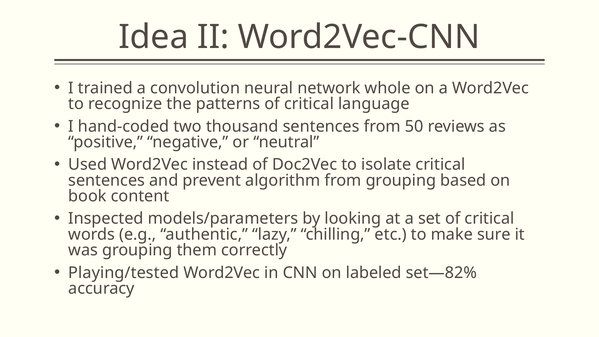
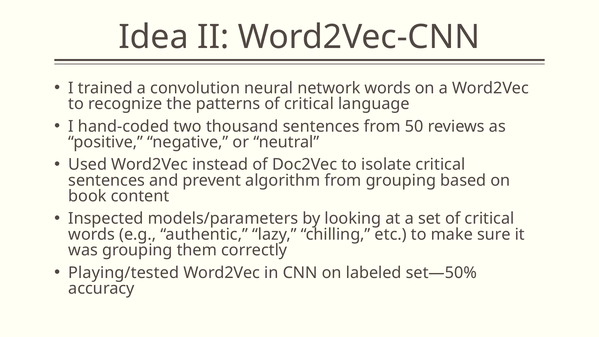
network whole: whole -> words
set—82%: set—82% -> set—50%
